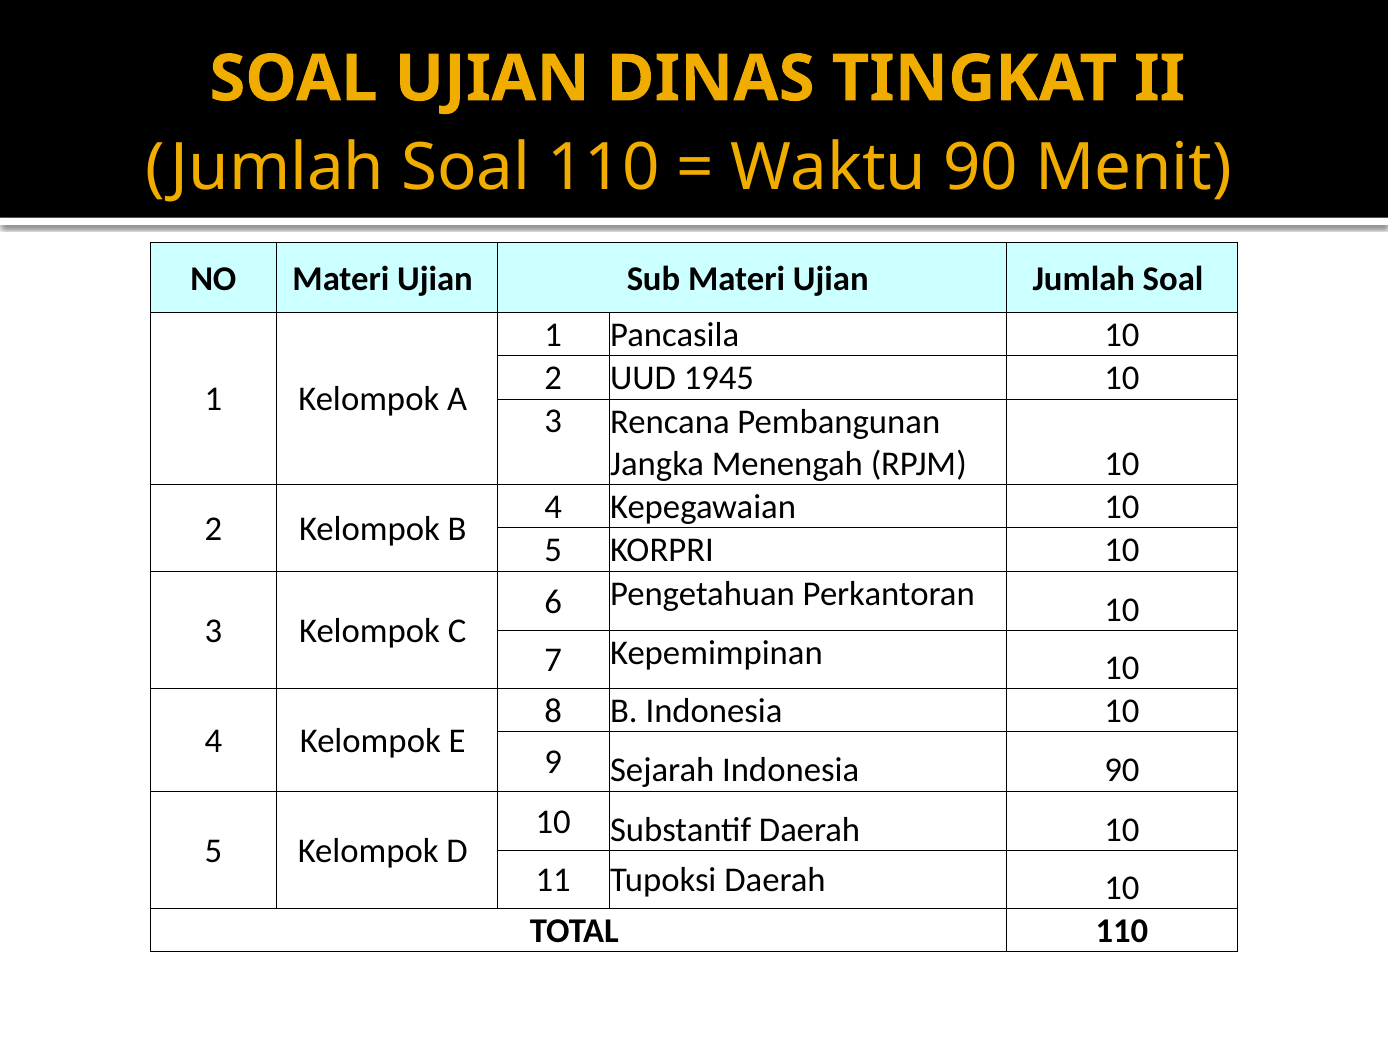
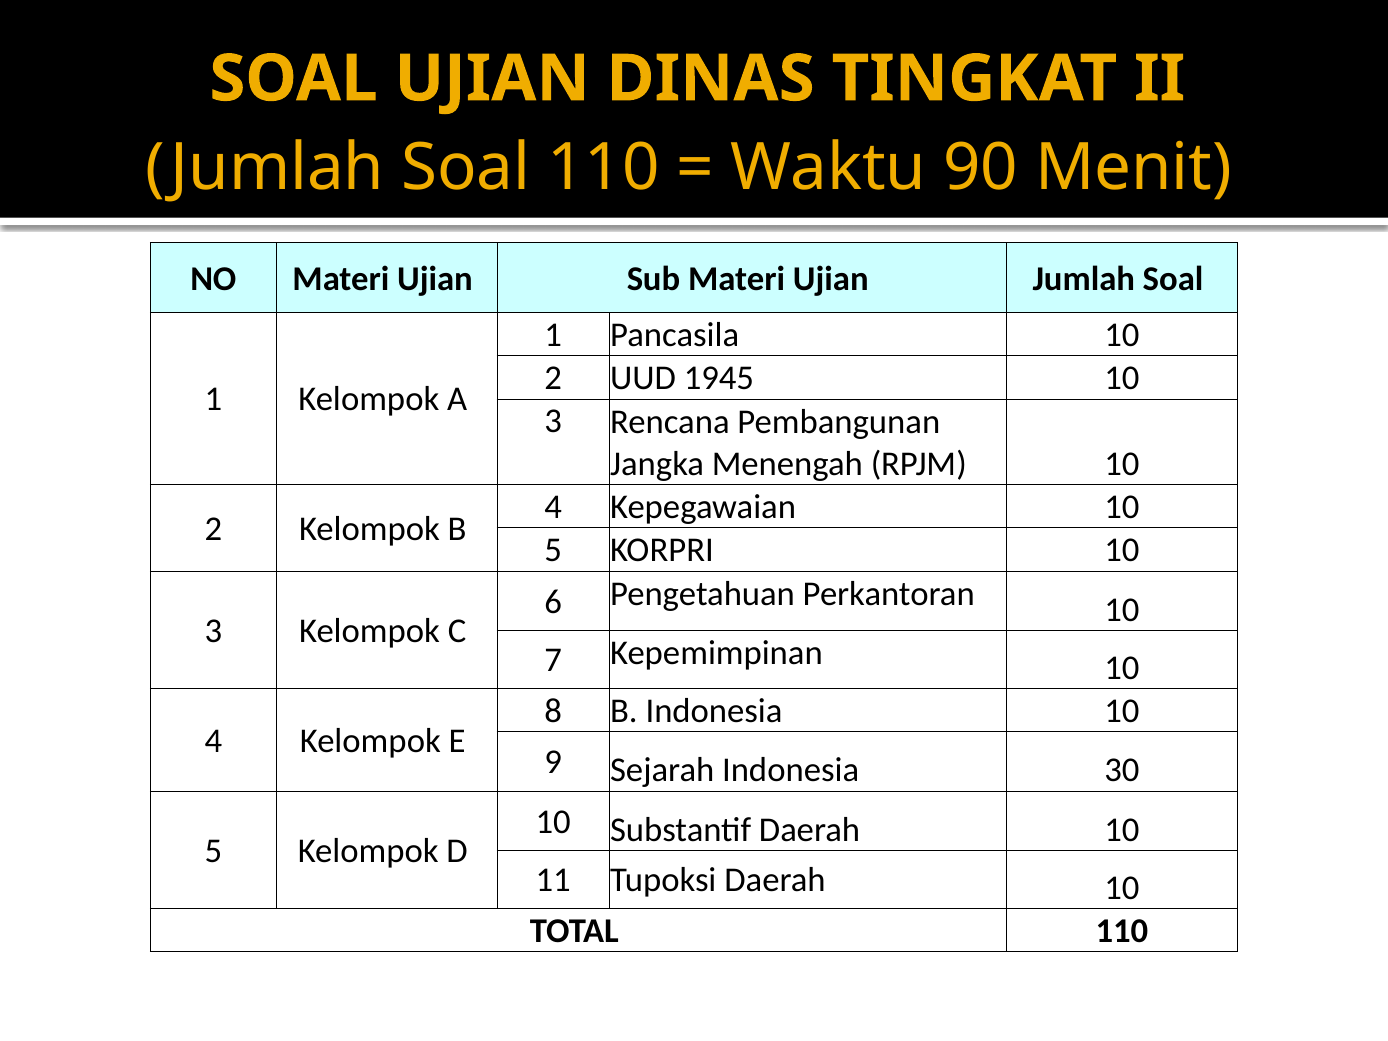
Indonesia 90: 90 -> 30
